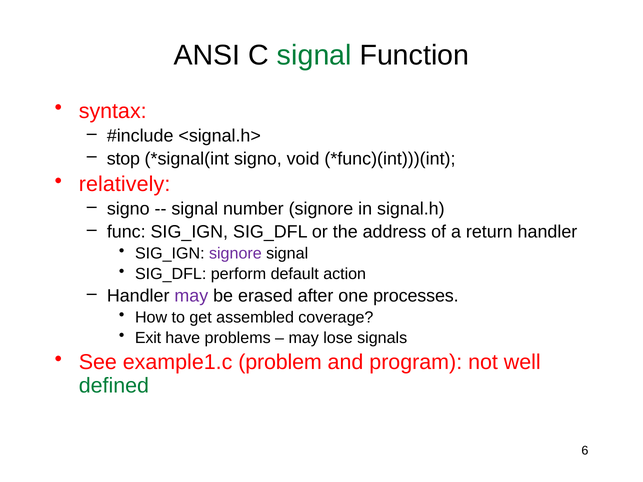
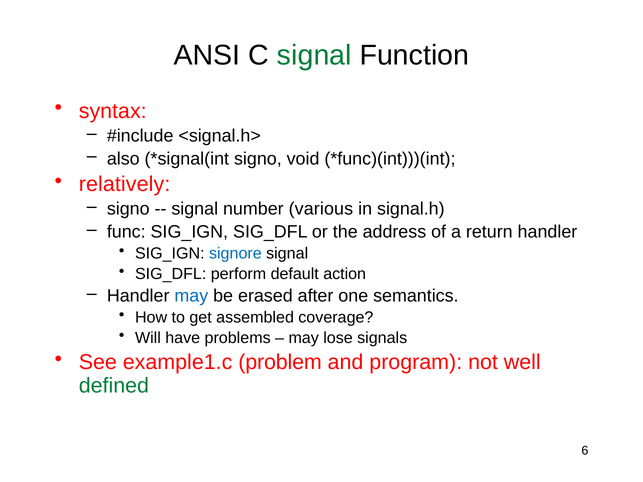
stop: stop -> also
number signore: signore -> various
signore at (235, 253) colour: purple -> blue
may at (191, 296) colour: purple -> blue
processes: processes -> semantics
Exit: Exit -> Will
